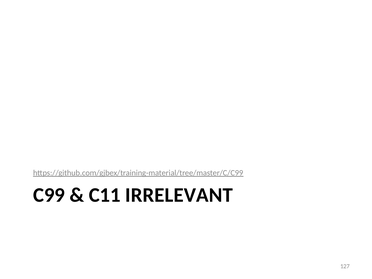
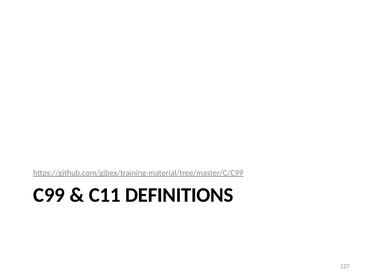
IRRELEVANT: IRRELEVANT -> DEFINITIONS
